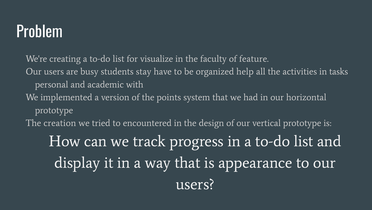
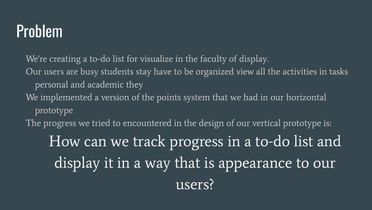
of feature: feature -> display
help: help -> view
with: with -> they
The creation: creation -> progress
